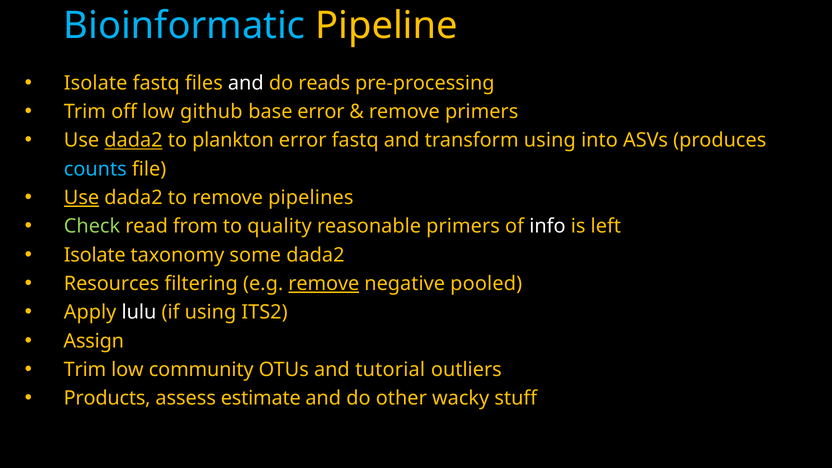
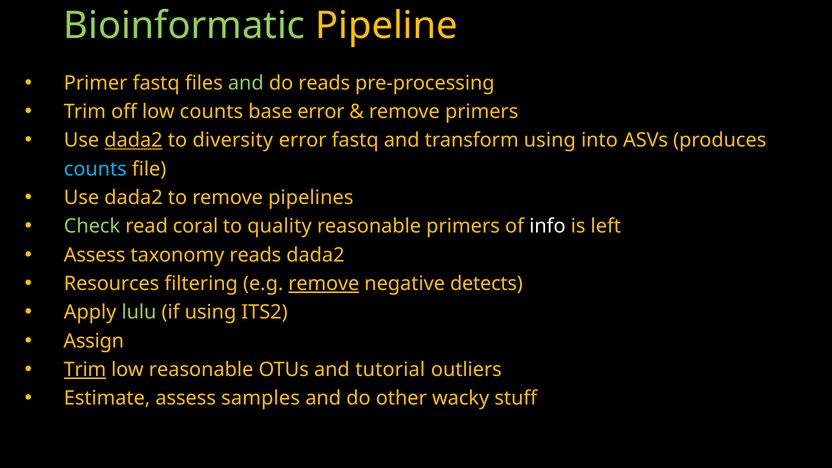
Bioinformatic colour: light blue -> light green
Isolate at (96, 83): Isolate -> Primer
and at (246, 83) colour: white -> light green
low github: github -> counts
plankton: plankton -> diversity
Use at (82, 198) underline: present -> none
from: from -> coral
Isolate at (95, 255): Isolate -> Assess
taxonomy some: some -> reads
pooled: pooled -> detects
lulu colour: white -> light green
Trim at (85, 370) underline: none -> present
low community: community -> reasonable
Products: Products -> Estimate
estimate: estimate -> samples
